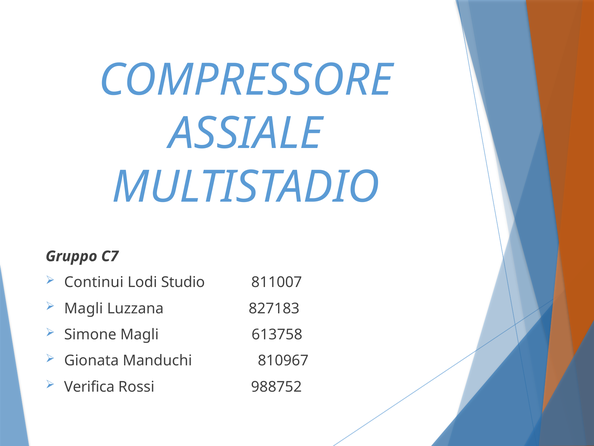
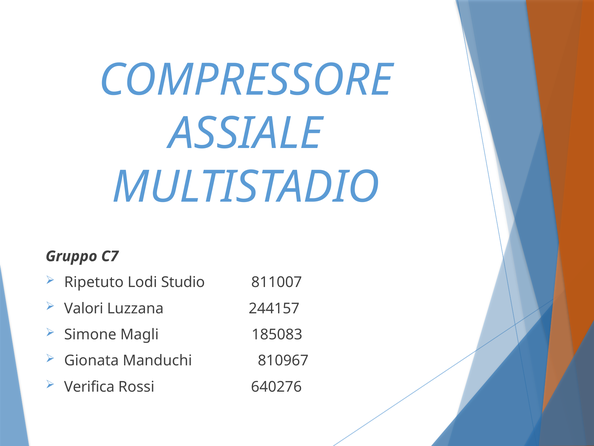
Continui: Continui -> Ripetuto
Magli at (84, 308): Magli -> Valori
827183: 827183 -> 244157
613758: 613758 -> 185083
988752: 988752 -> 640276
